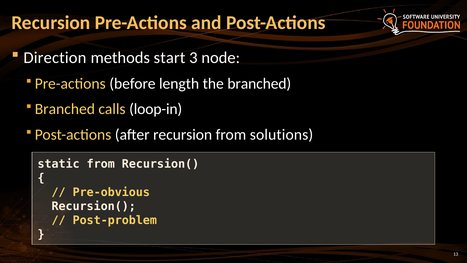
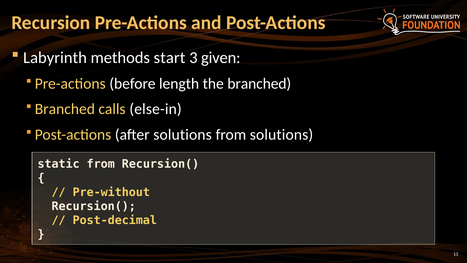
Direction: Direction -> Labyrinth
node: node -> given
loop-in: loop-in -> else-in
after recursion: recursion -> solutions
Pre-obvious: Pre-obvious -> Pre-without
Post-problem: Post-problem -> Post-decimal
